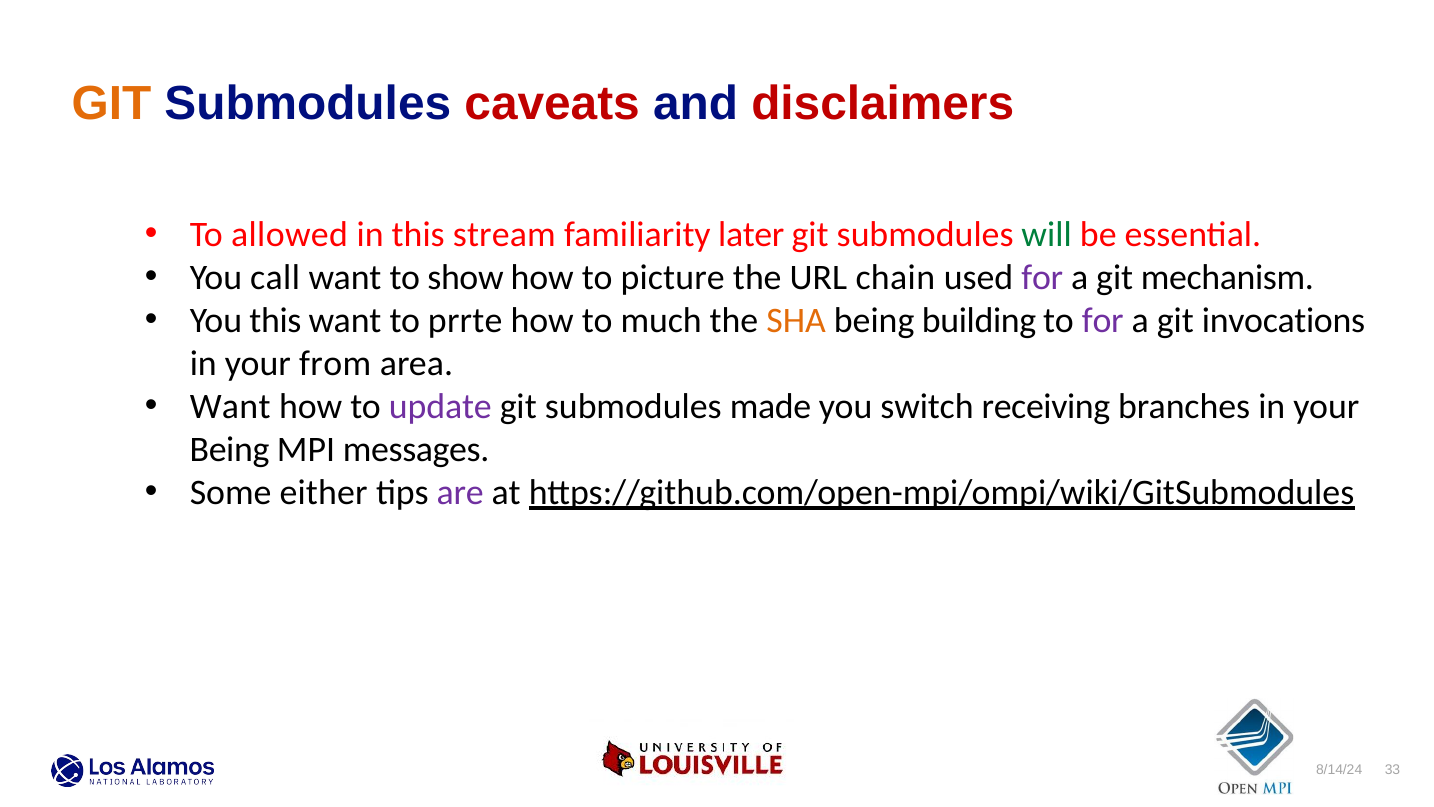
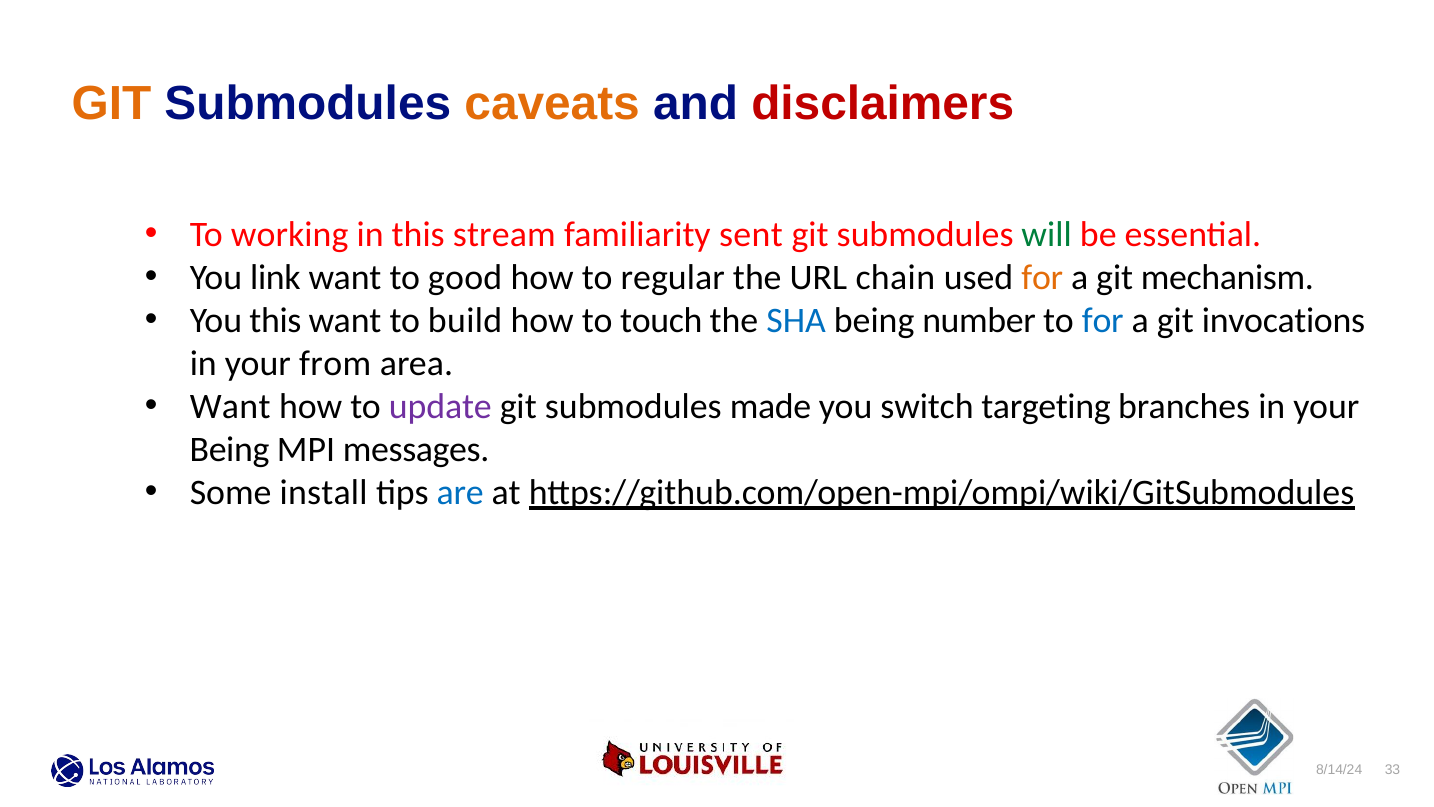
caveats colour: red -> orange
allowed: allowed -> working
later: later -> sent
call: call -> link
show: show -> good
picture: picture -> regular
for at (1042, 277) colour: purple -> orange
prrte: prrte -> build
much: much -> touch
SHA colour: orange -> blue
building: building -> number
for at (1103, 320) colour: purple -> blue
receiving: receiving -> targeting
either: either -> install
are colour: purple -> blue
